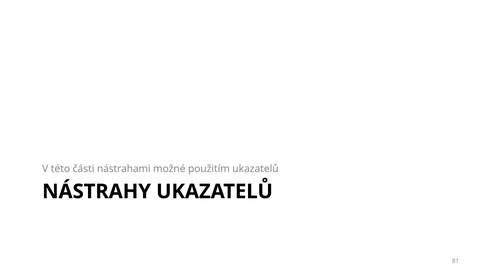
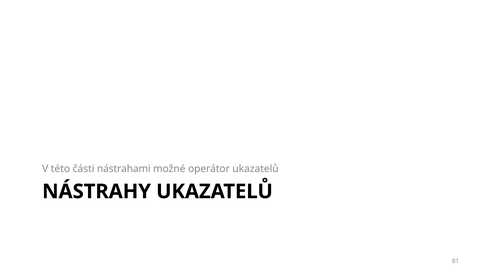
použitím: použitím -> operátor
